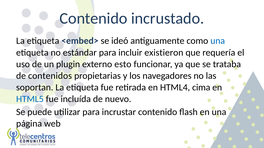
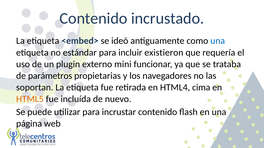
esto: esto -> mini
contenidos: contenidos -> parámetros
HTML5 colour: blue -> orange
